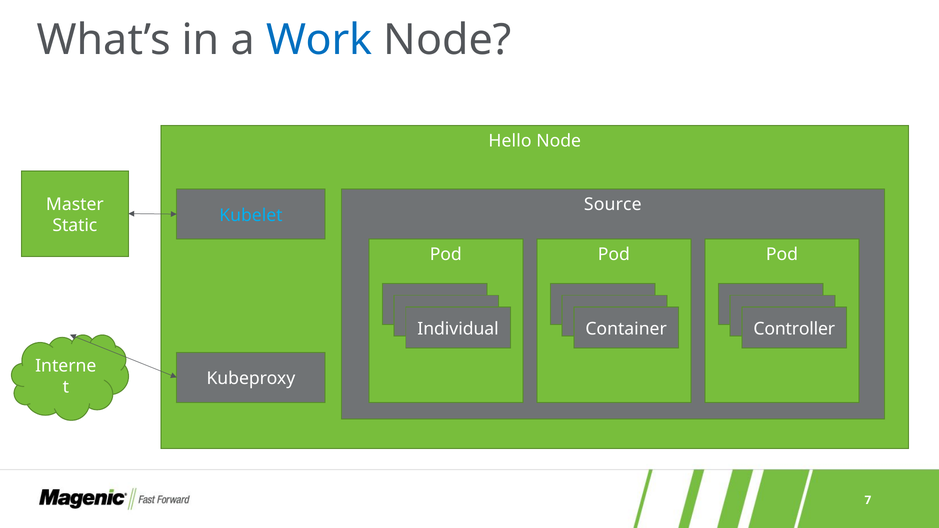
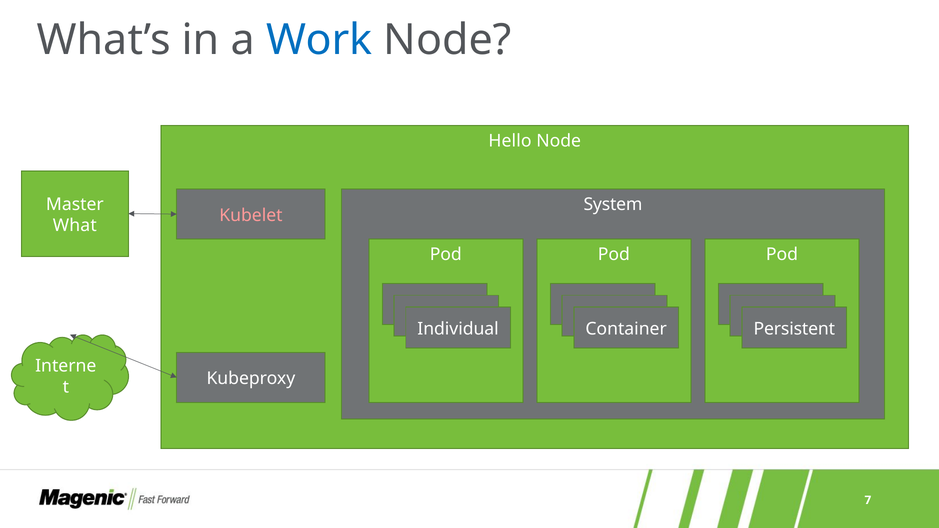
Source: Source -> System
Kubelet colour: light blue -> pink
Static: Static -> What
Controller: Controller -> Persistent
